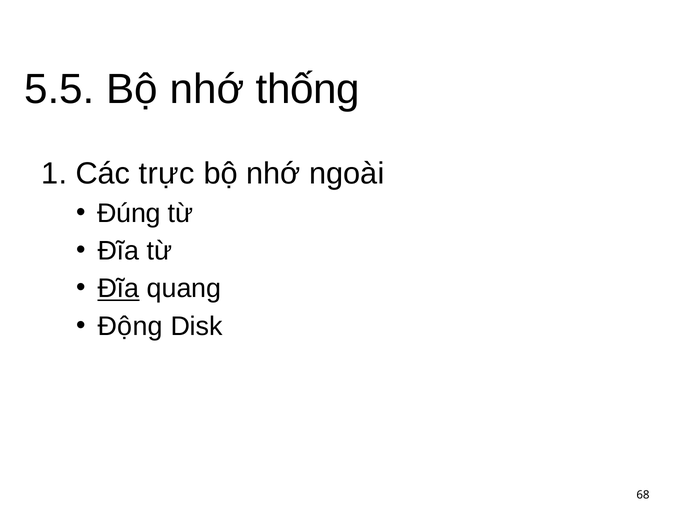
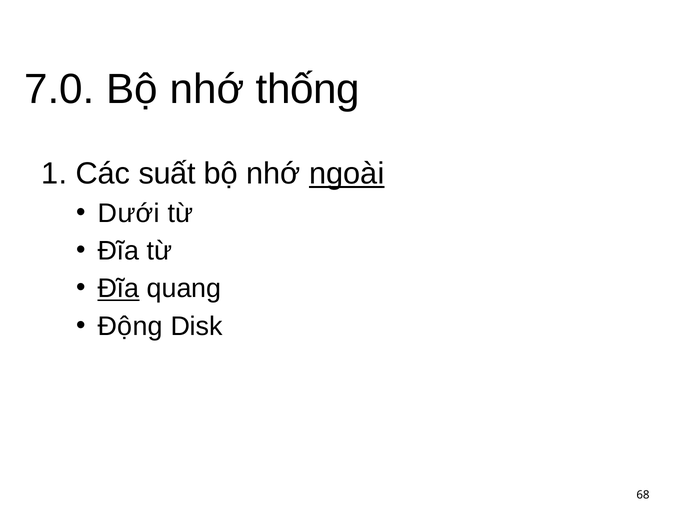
5.5: 5.5 -> 7.0
trực: trực -> suất
ngoài underline: none -> present
Đúng: Đúng -> Dưới
